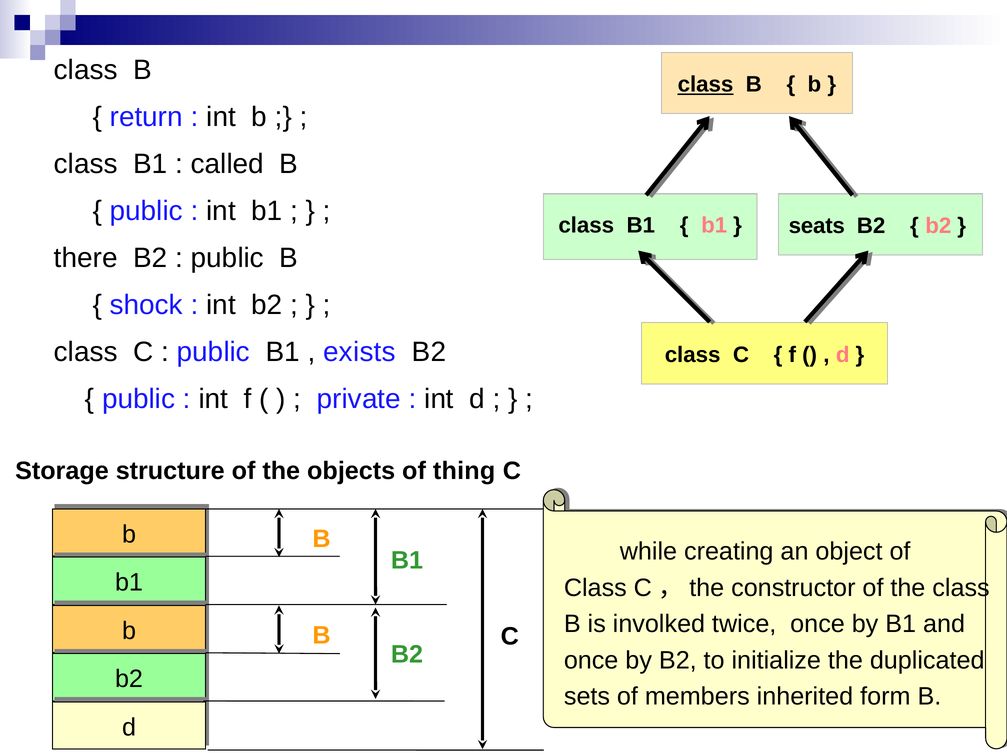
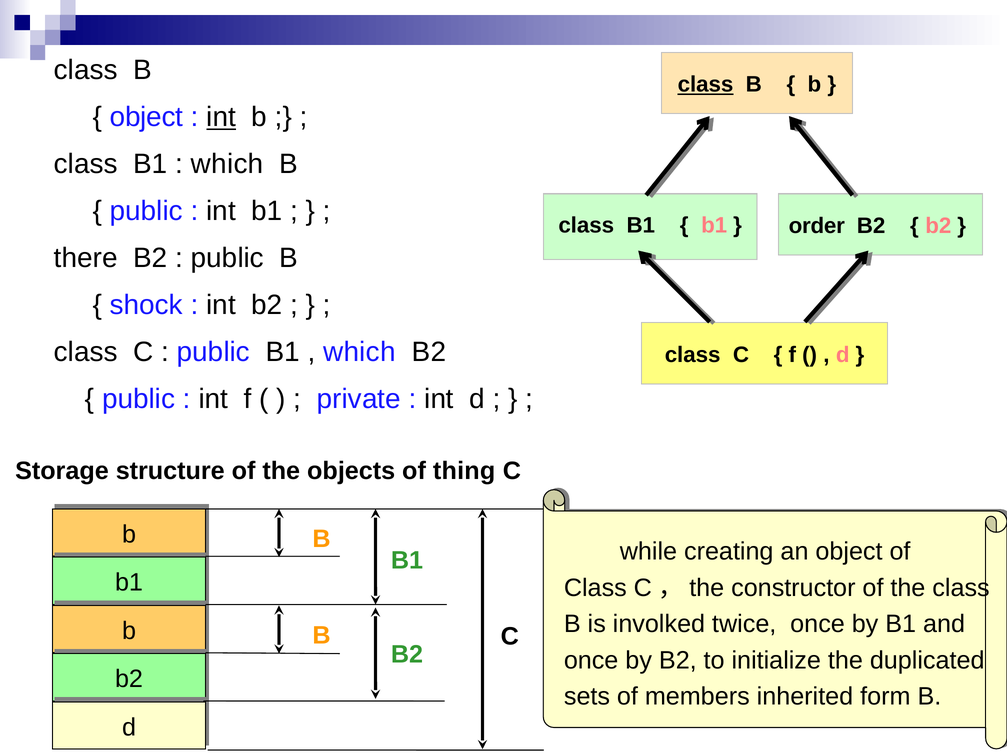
return at (146, 117): return -> object
int at (221, 117) underline: none -> present
called at (227, 164): called -> which
seats: seats -> order
exists at (359, 352): exists -> which
